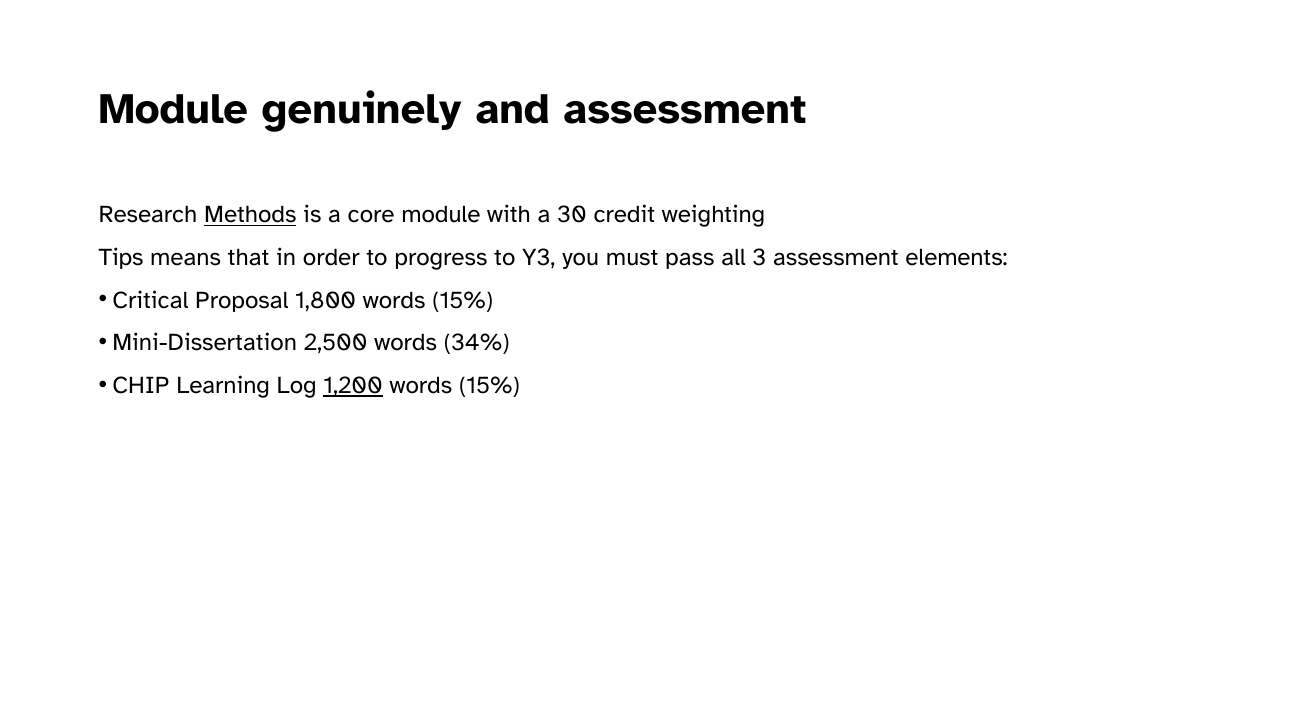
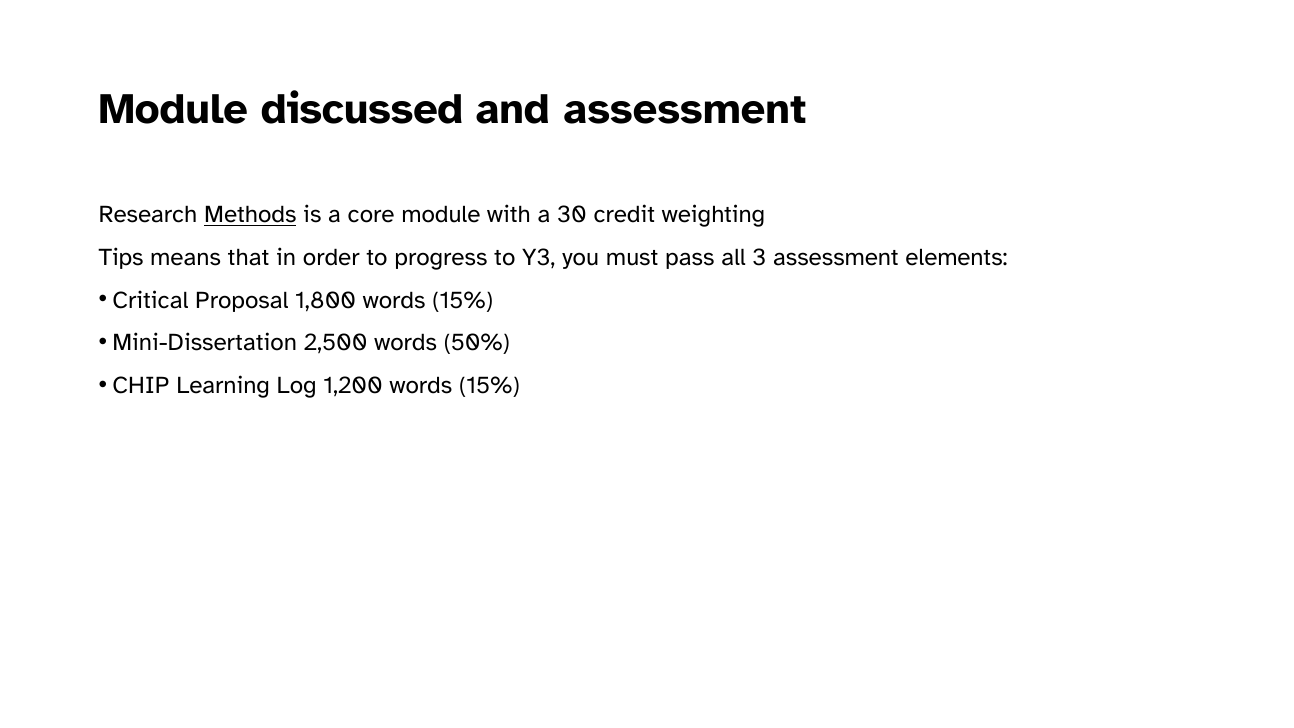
genuinely: genuinely -> discussed
34%: 34% -> 50%
1,200 underline: present -> none
